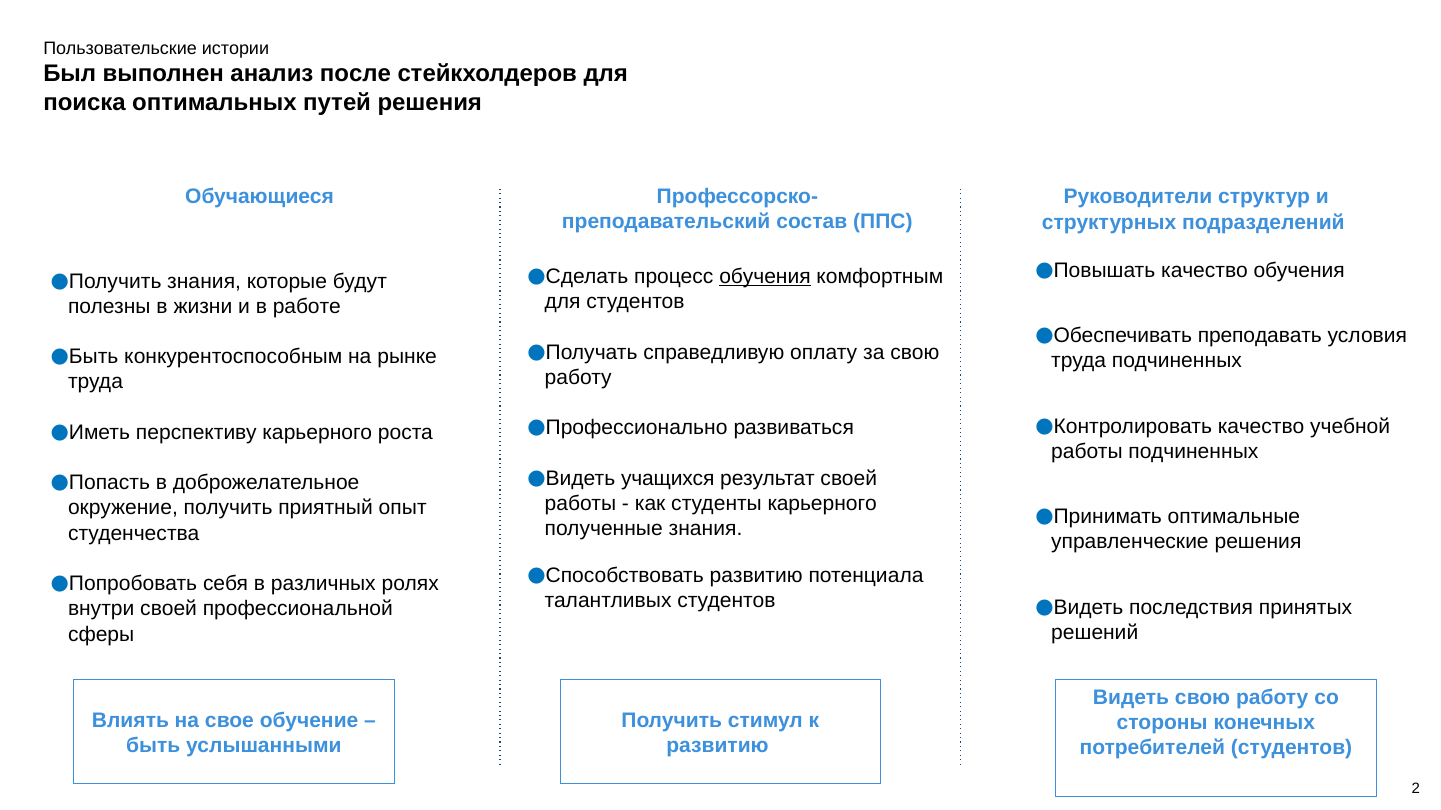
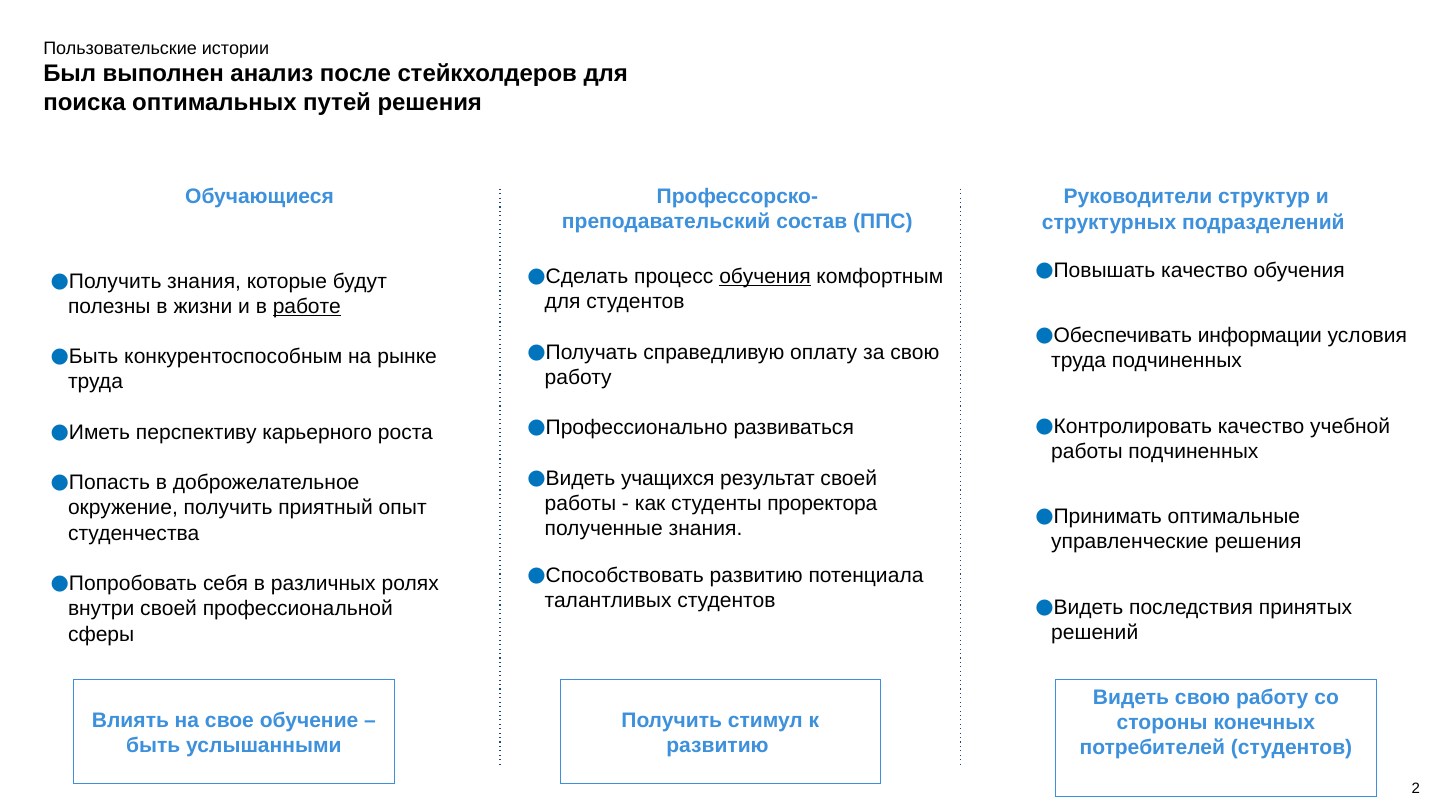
работе underline: none -> present
преподавать: преподавать -> информации
студенты карьерного: карьерного -> проректора
